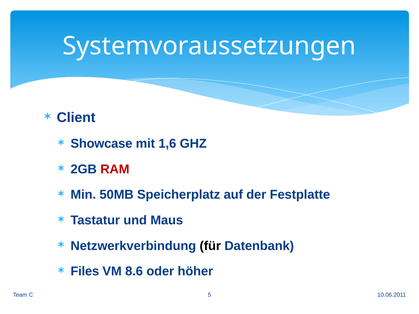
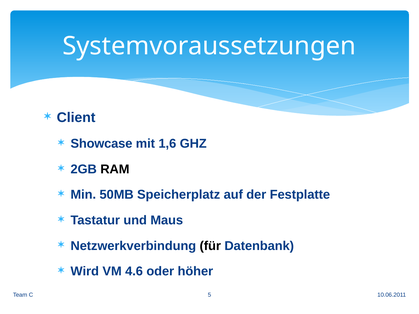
RAM colour: red -> black
Files: Files -> Wird
8.6: 8.6 -> 4.6
